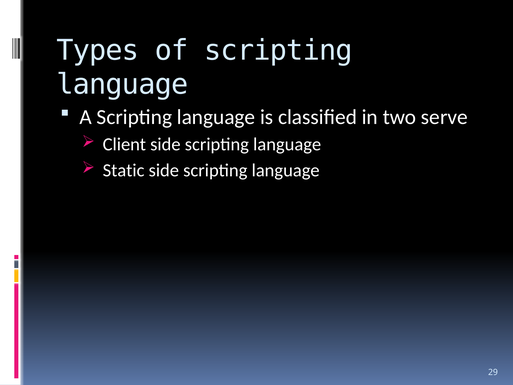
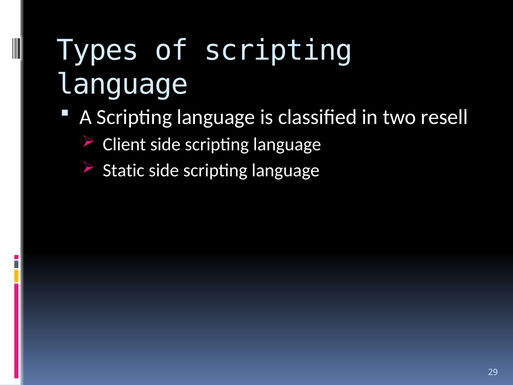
serve: serve -> resell
